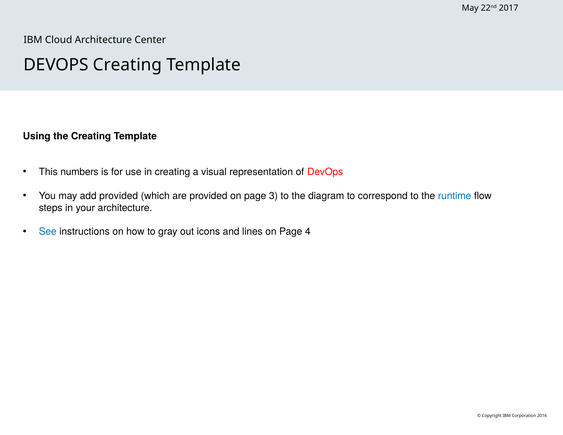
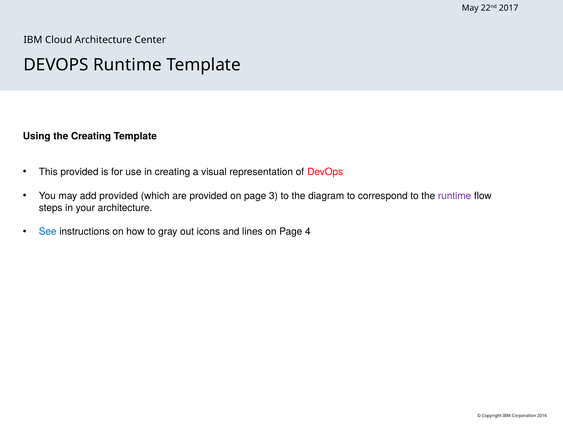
DEVOPS Creating: Creating -> Runtime
This numbers: numbers -> provided
runtime at (455, 196) colour: blue -> purple
